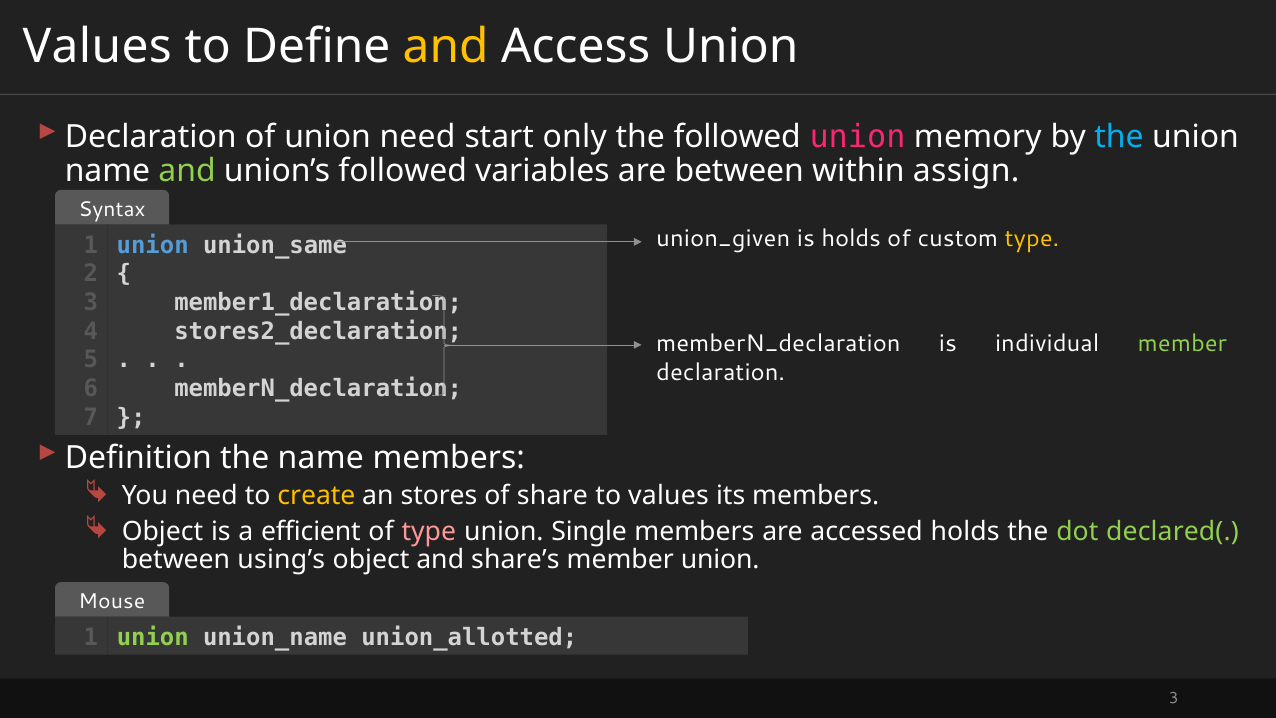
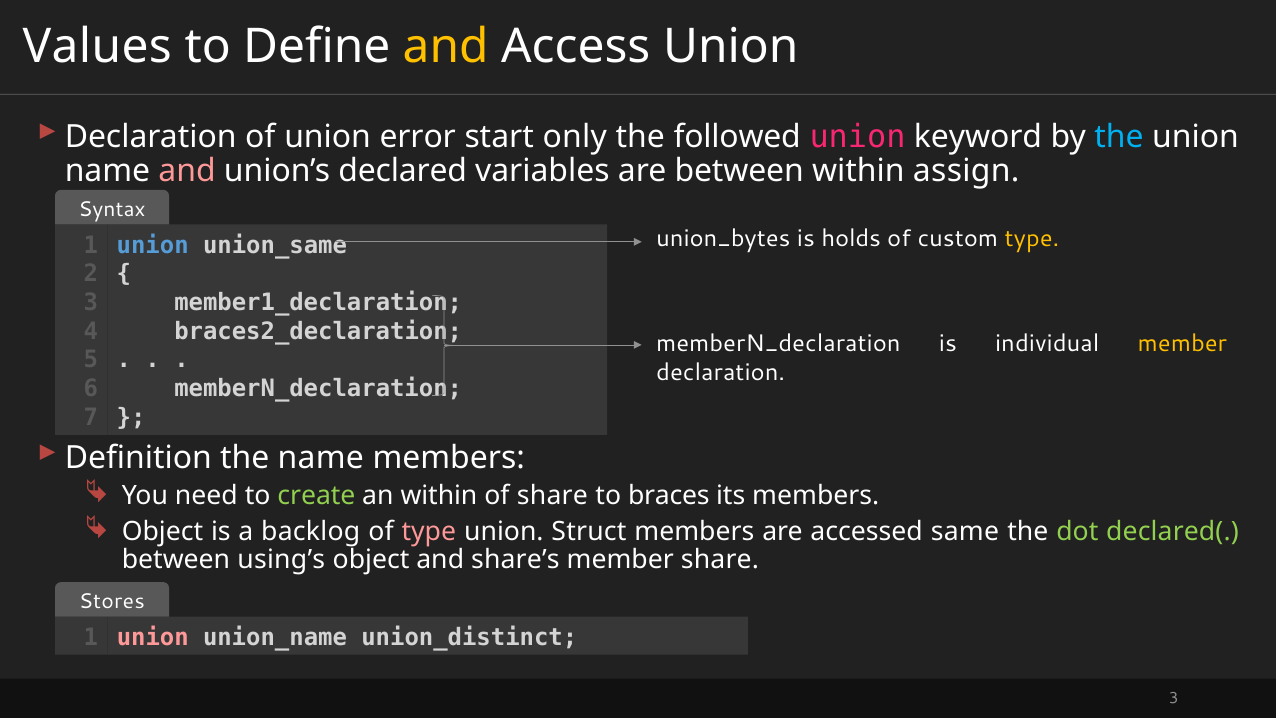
union need: need -> error
memory: memory -> keyword
and at (187, 171) colour: light green -> pink
union’s followed: followed -> declared
union_given: union_given -> union_bytes
stores2_declaration: stores2_declaration -> braces2_declaration
member at (1182, 344) colour: light green -> yellow
create colour: yellow -> light green
an stores: stores -> within
to values: values -> braces
efficient: efficient -> backlog
Single: Single -> Struct
accessed holds: holds -> same
member union: union -> share
Mouse: Mouse -> Stores
union at (153, 637) colour: light green -> pink
union_allotted: union_allotted -> union_distinct
